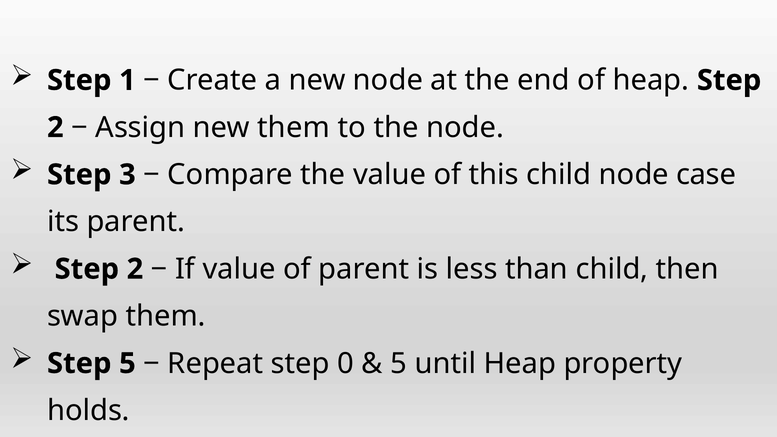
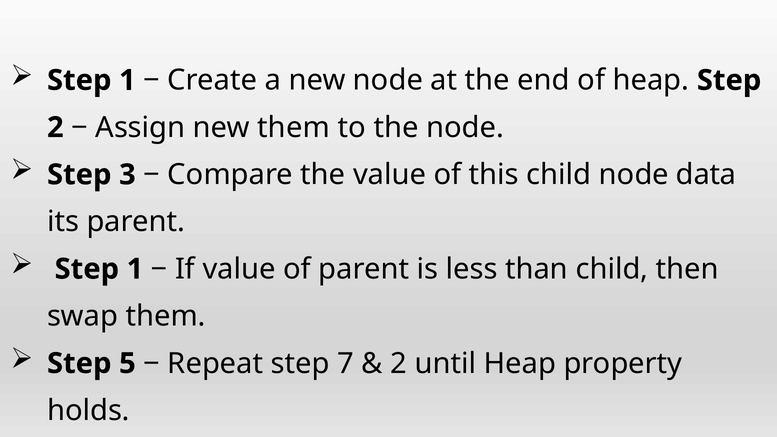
case: case -> data
2 at (135, 269): 2 -> 1
0: 0 -> 7
5 at (399, 364): 5 -> 2
